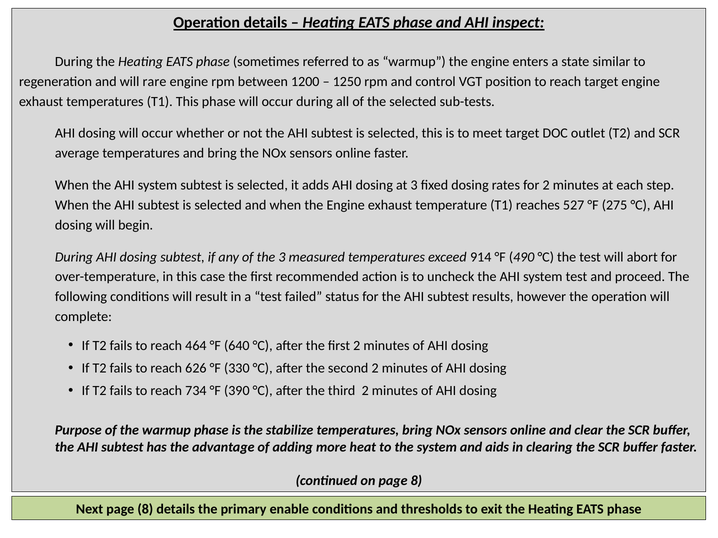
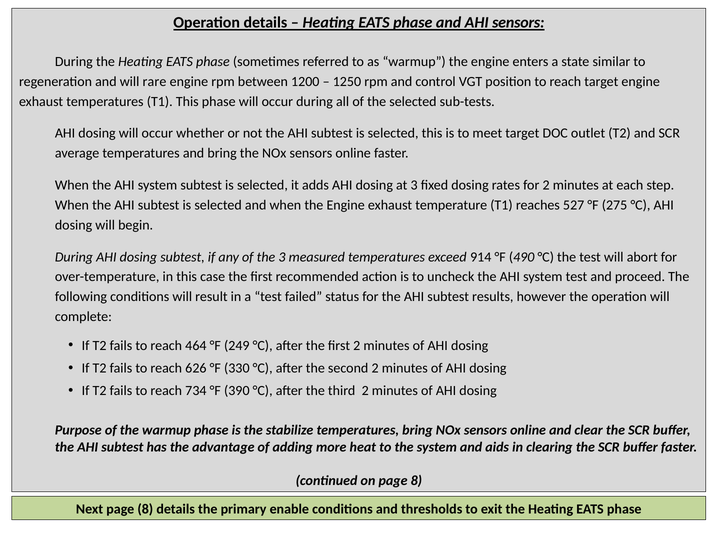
AHI inspect: inspect -> sensors
640: 640 -> 249
